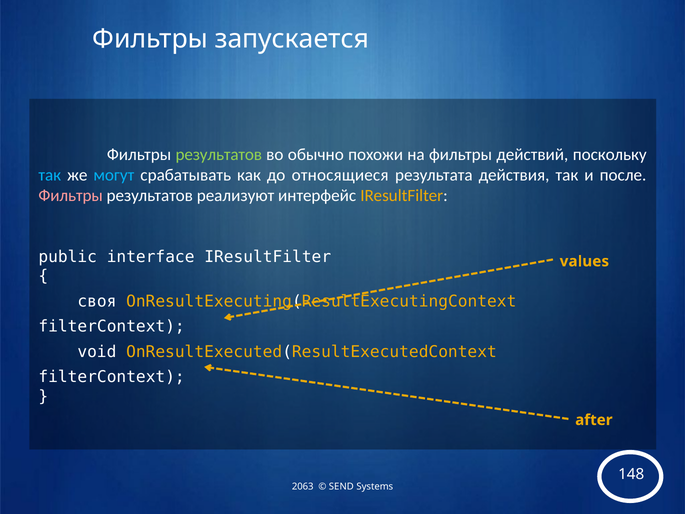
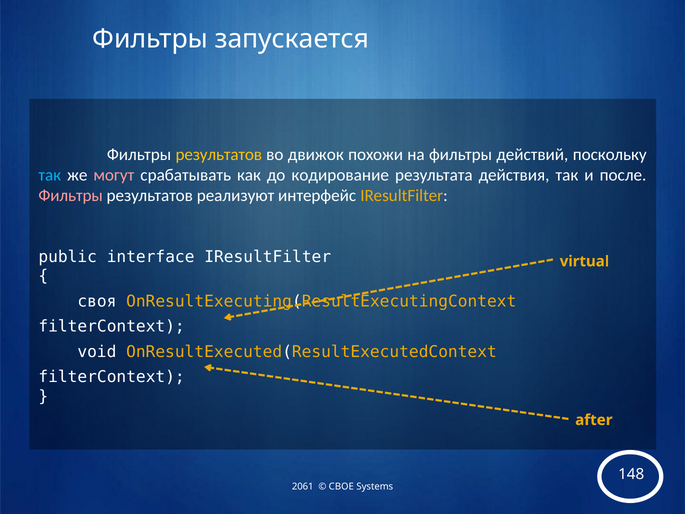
результатов at (219, 154) colour: light green -> yellow
обычно: обычно -> движок
могут colour: light blue -> pink
относящиеся: относящиеся -> кодирование
values: values -> virtual
2063: 2063 -> 2061
SEND: SEND -> СВОЕ
